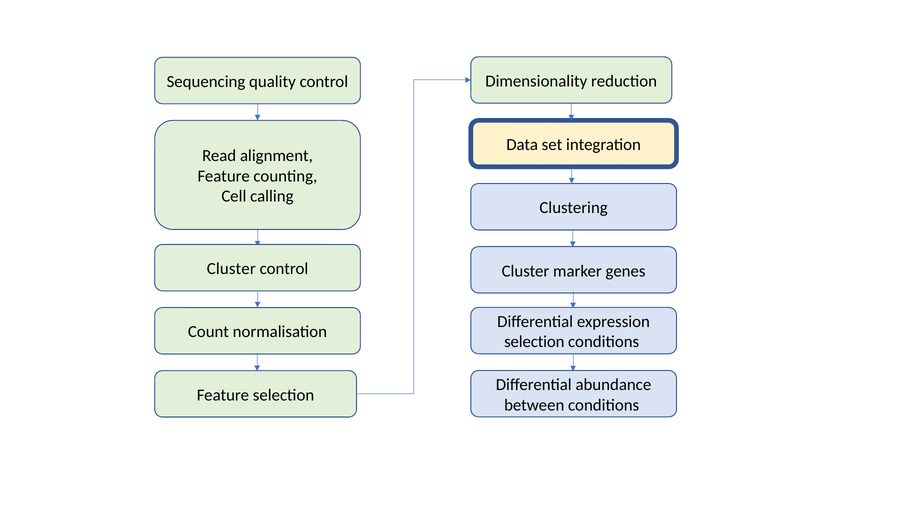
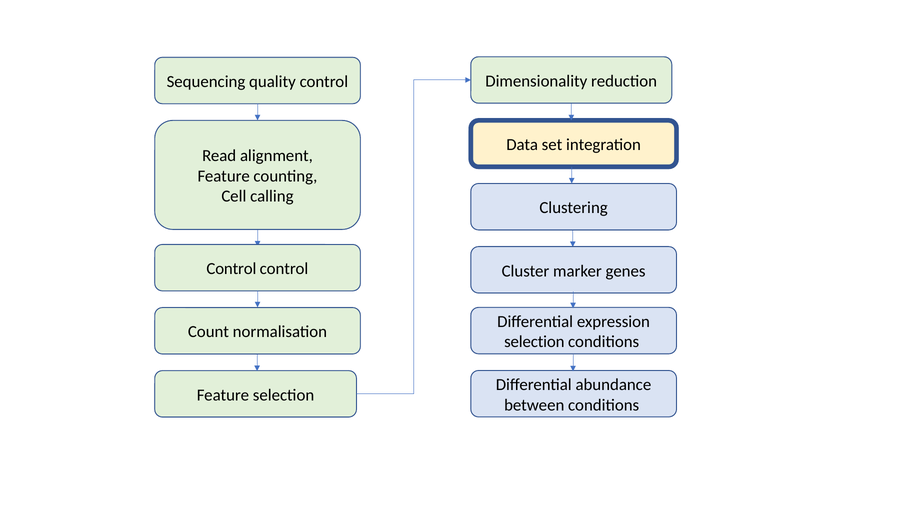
Cluster at (231, 269): Cluster -> Control
